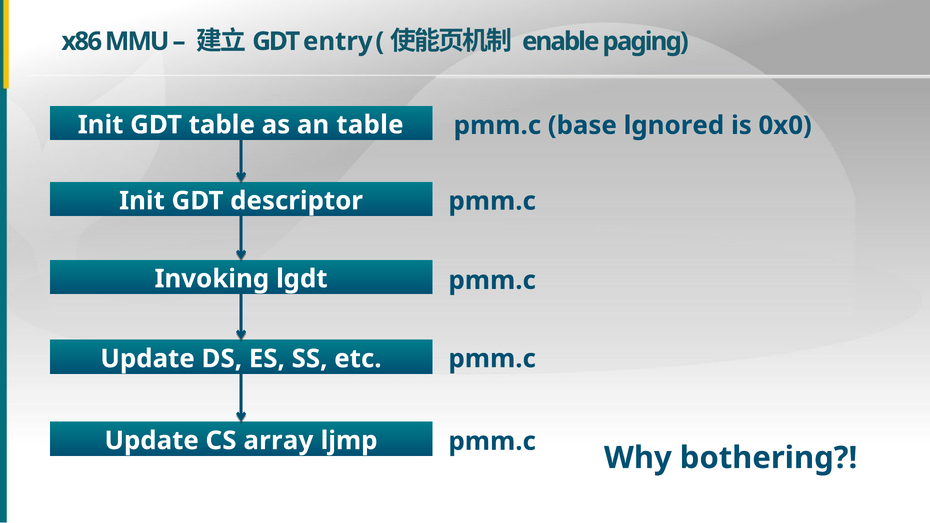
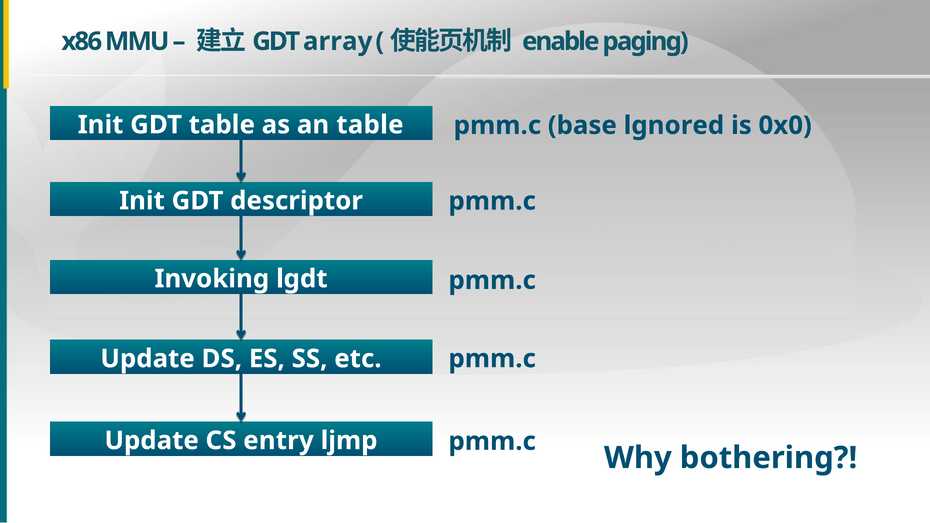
entry: entry -> array
array: array -> entry
